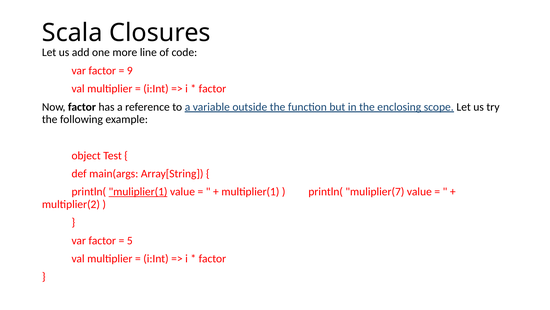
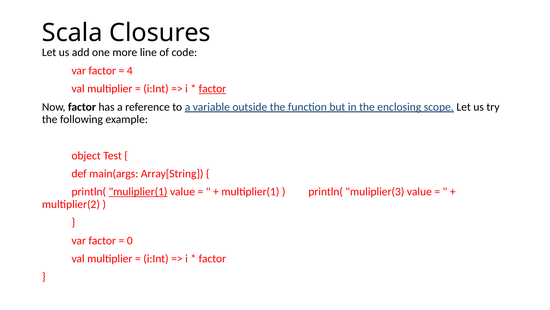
9: 9 -> 4
factor at (212, 89) underline: none -> present
muliplier(7: muliplier(7 -> muliplier(3
5: 5 -> 0
